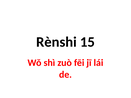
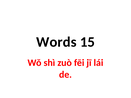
Rènshi: Rènshi -> Words
